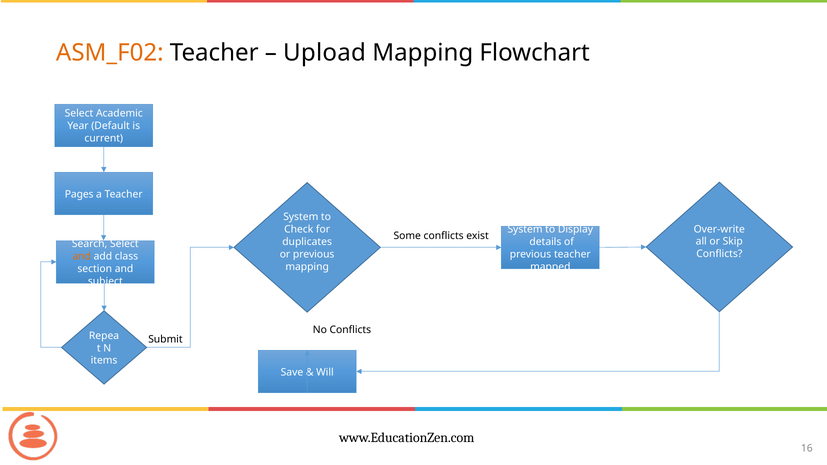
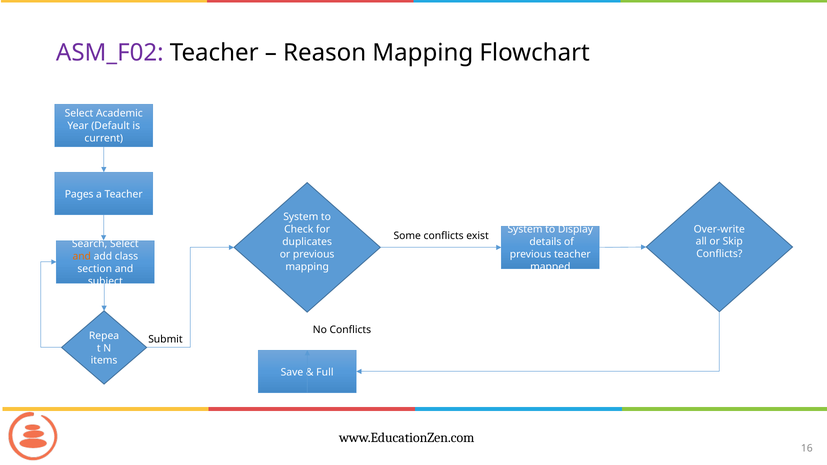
ASM_F02 colour: orange -> purple
Upload: Upload -> Reason
Will: Will -> Full
